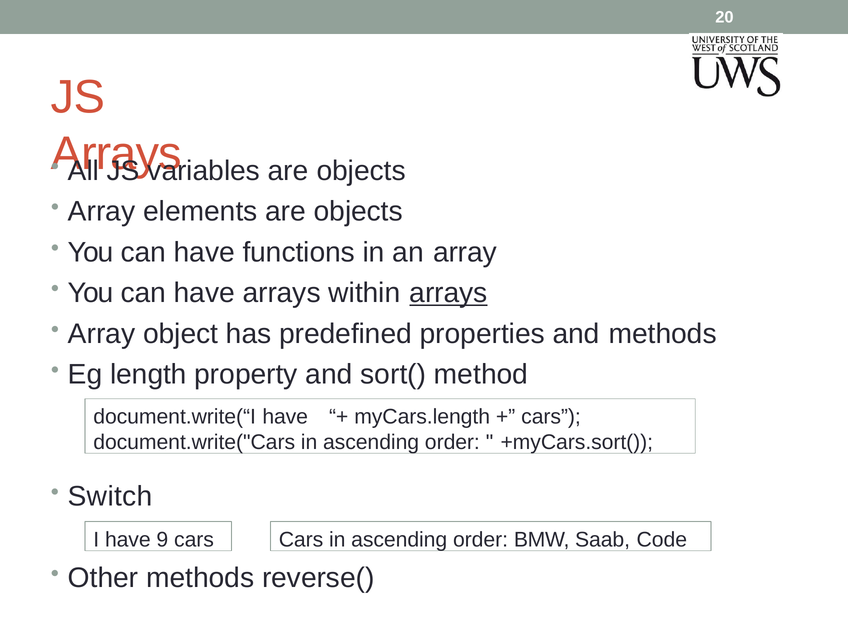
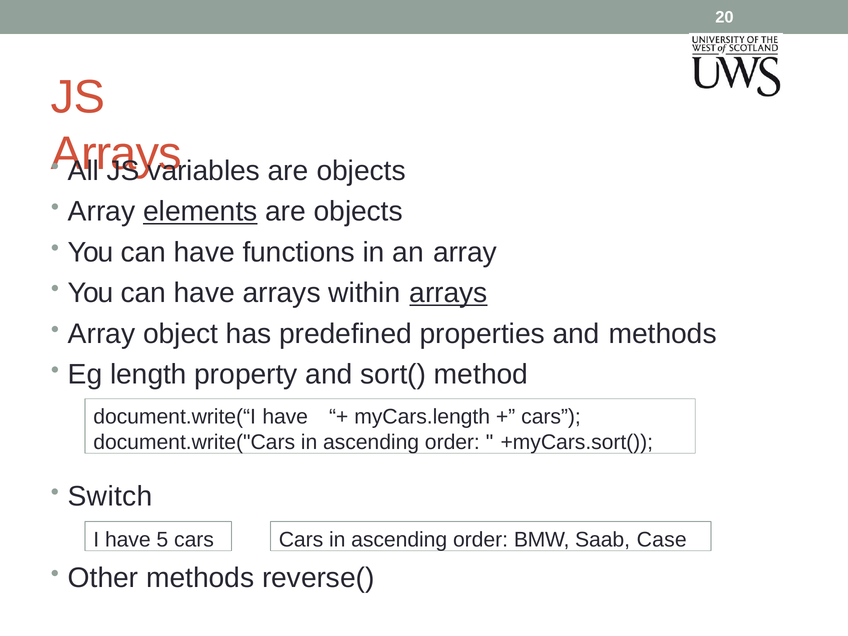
elements underline: none -> present
9: 9 -> 5
Code: Code -> Case
